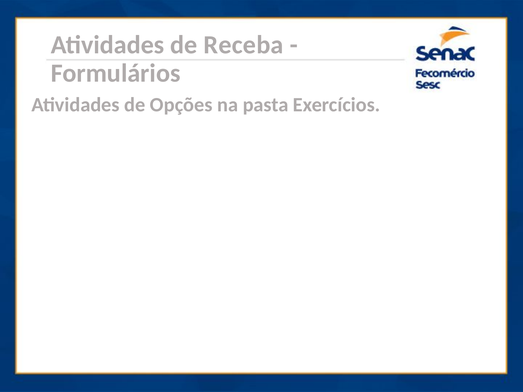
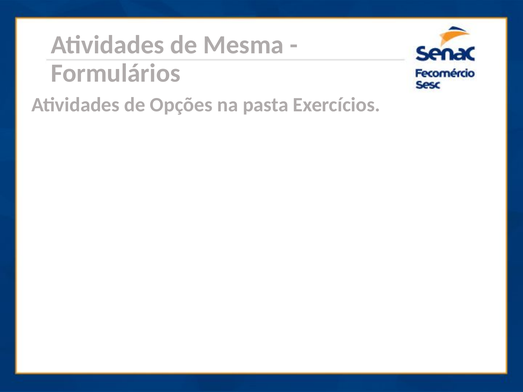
Receba: Receba -> Mesma
